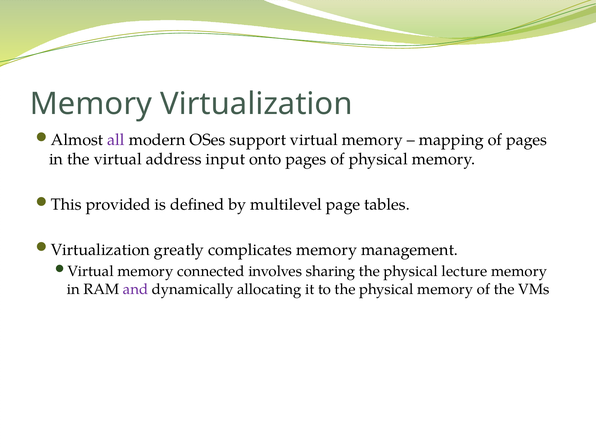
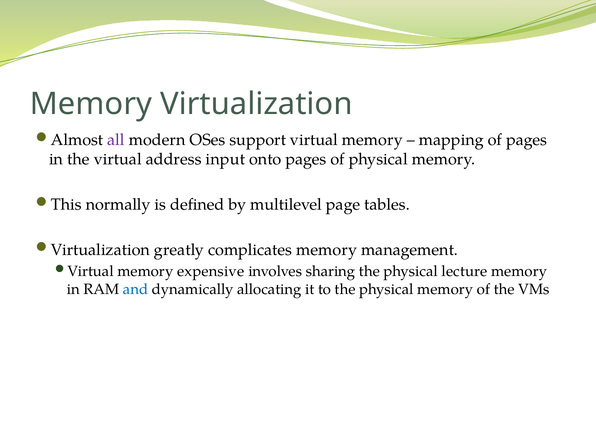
provided: provided -> normally
connected: connected -> expensive
and colour: purple -> blue
